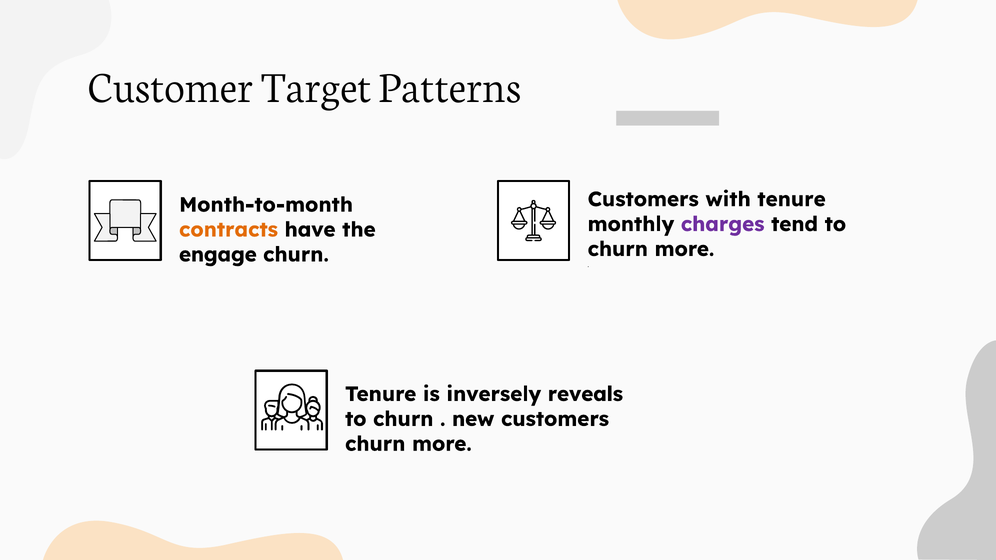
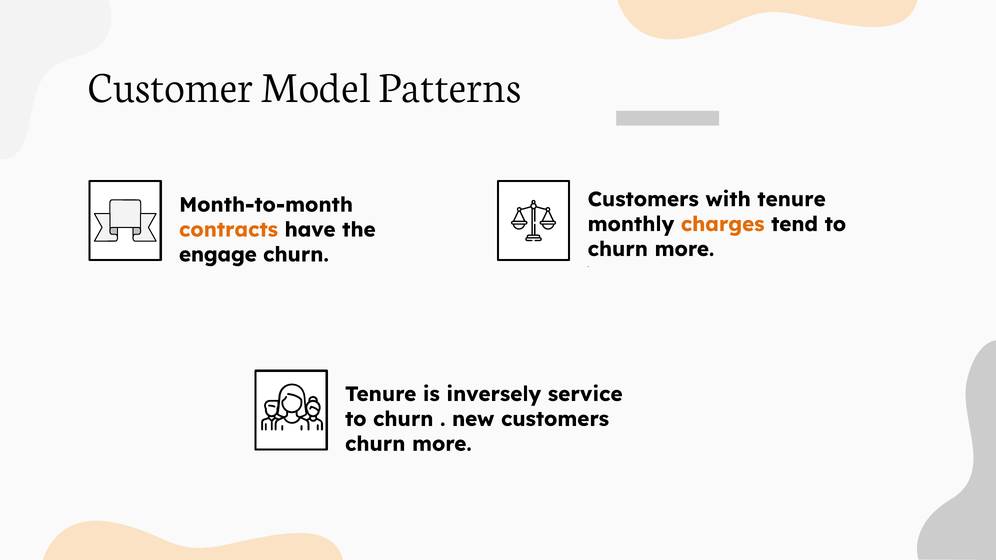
Target: Target -> Model
charges colour: purple -> orange
reveals: reveals -> service
